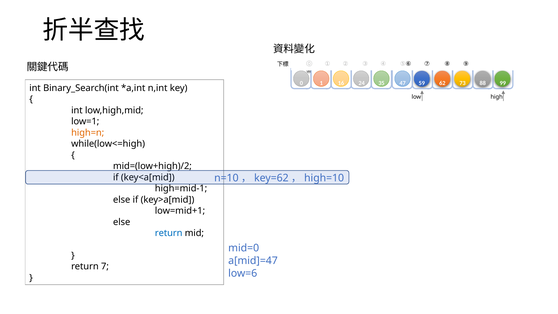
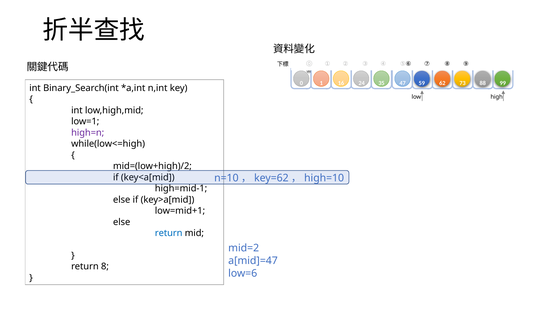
high=n colour: orange -> purple
mid=0: mid=0 -> mid=2
7: 7 -> 8
